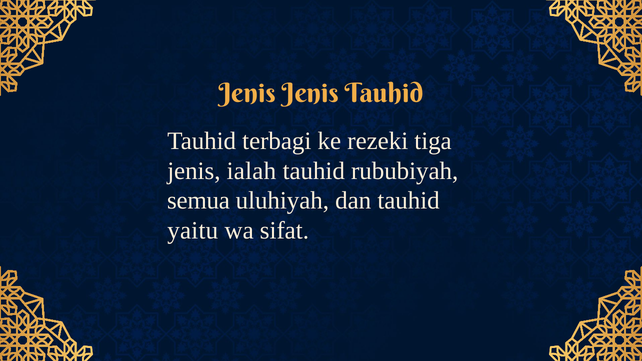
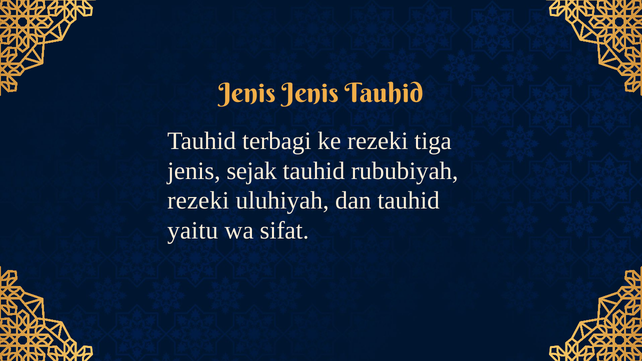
ialah: ialah -> sejak
semua at (198, 201): semua -> rezeki
